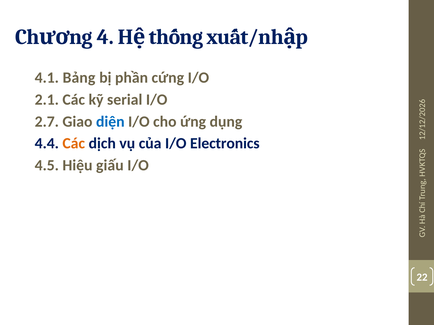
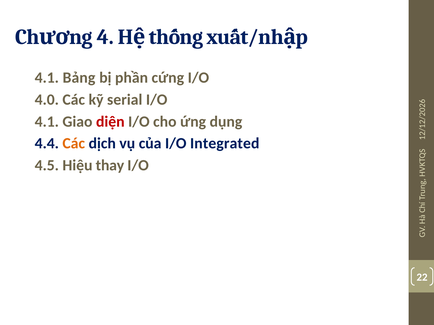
2.1: 2.1 -> 4.0
2.7 at (47, 122): 2.7 -> 4.1
diện colour: blue -> red
Electronics: Electronics -> Integrated
giấu: giấu -> thay
